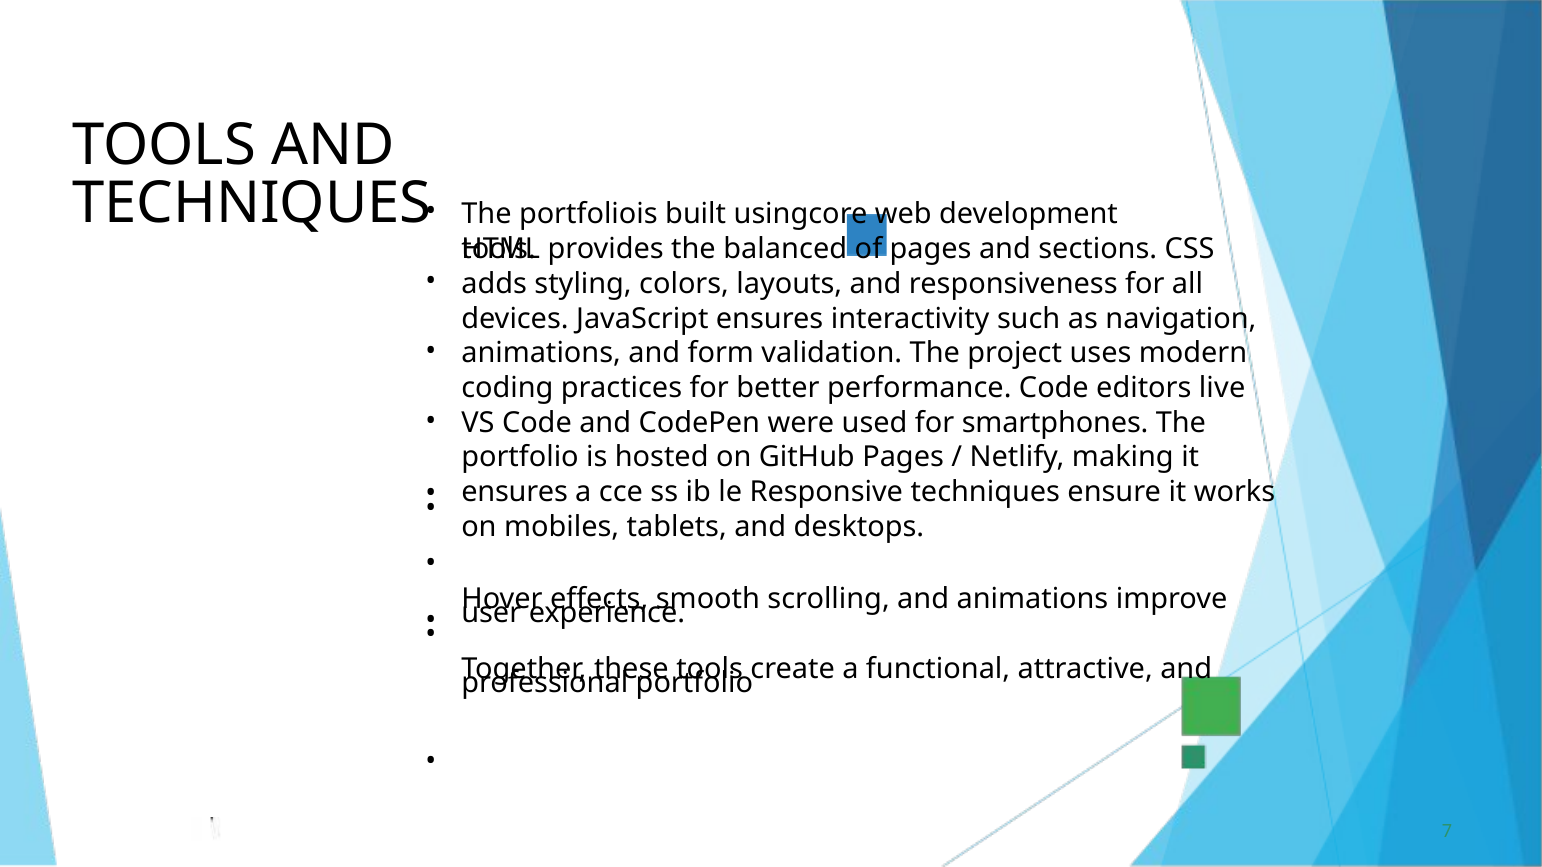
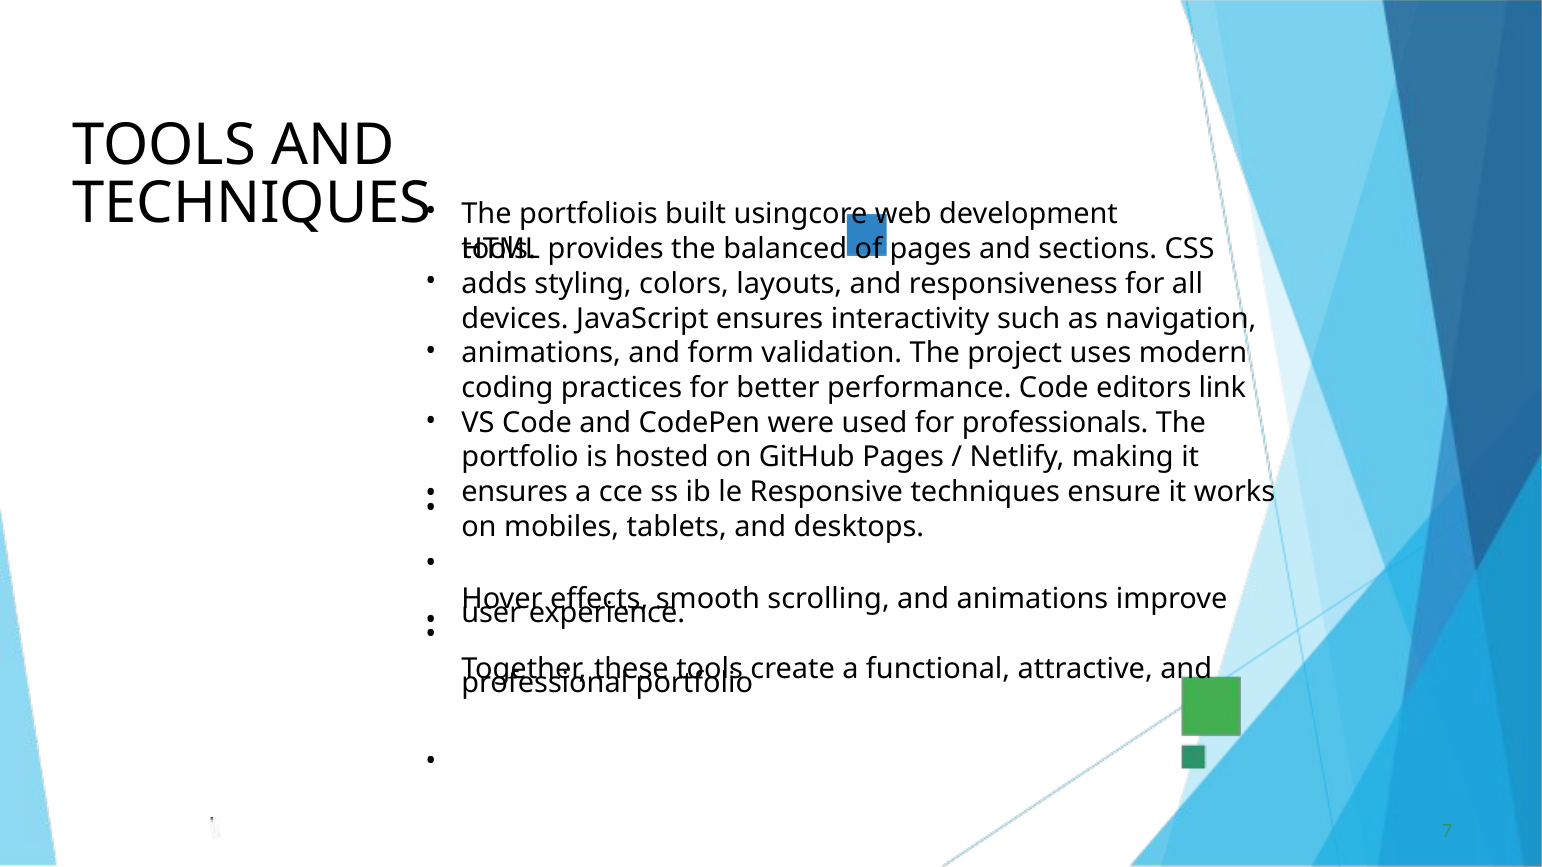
live: live -> link
smartphones: smartphones -> professionals
